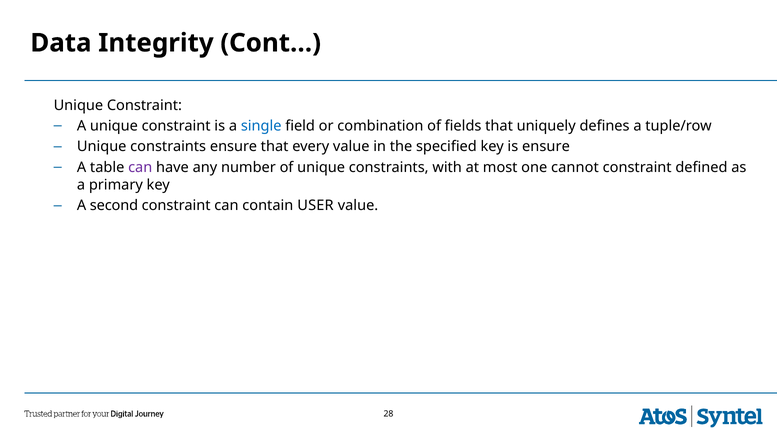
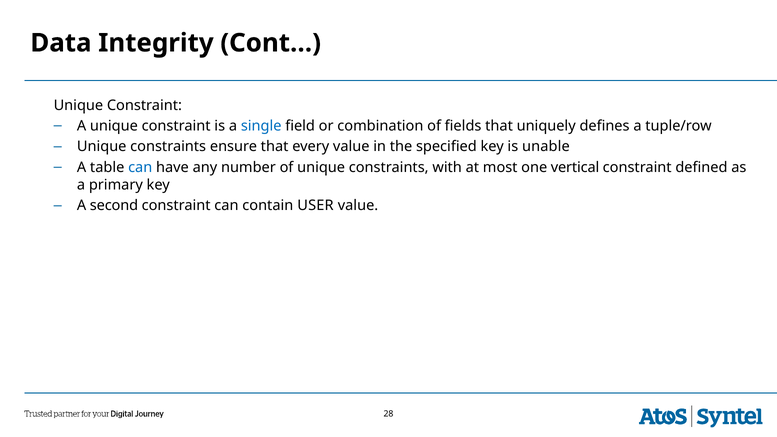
is ensure: ensure -> unable
can at (140, 167) colour: purple -> blue
cannot: cannot -> vertical
